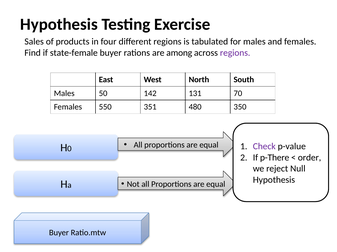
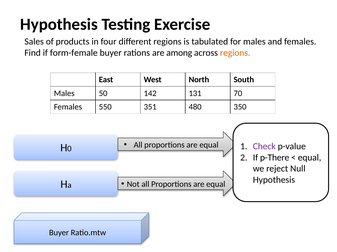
state-female: state-female -> form-female
regions at (235, 53) colour: purple -> orange
order at (310, 158): order -> equal
